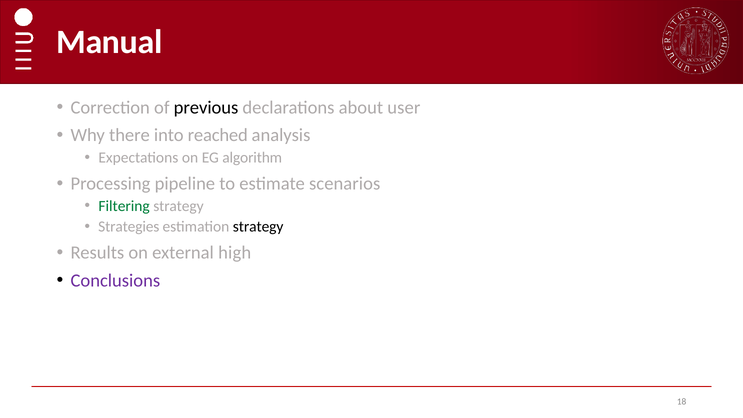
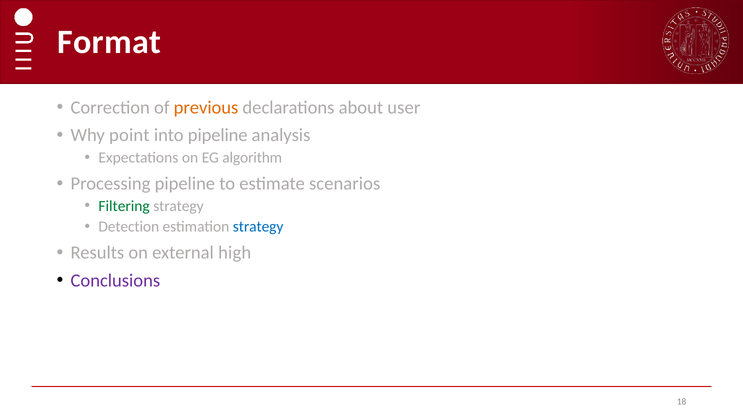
Manual: Manual -> Format
previous colour: black -> orange
there: there -> point
into reached: reached -> pipeline
Strategies: Strategies -> Detection
strategy at (258, 227) colour: black -> blue
